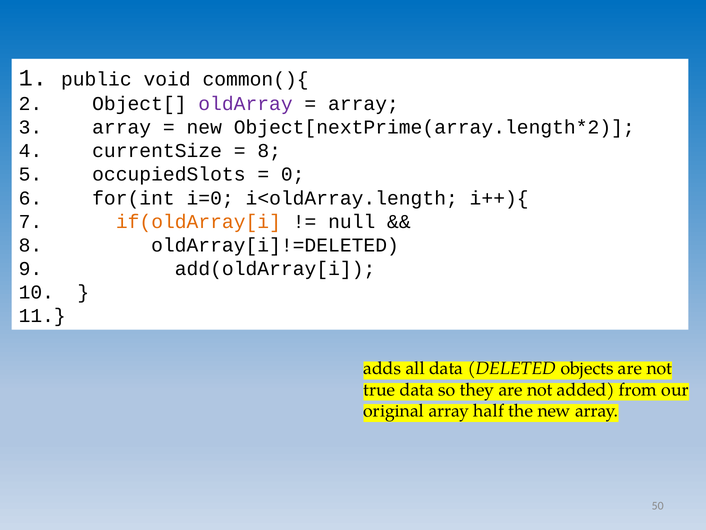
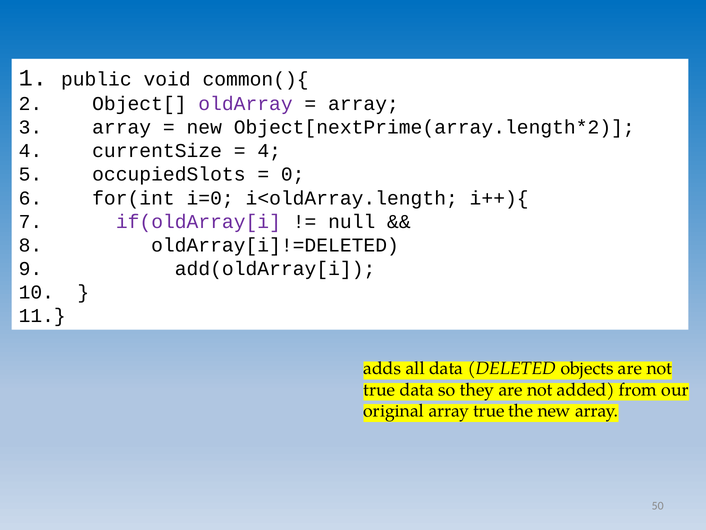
8 at (269, 151): 8 -> 4
if(oldArray[i colour: orange -> purple
array half: half -> true
